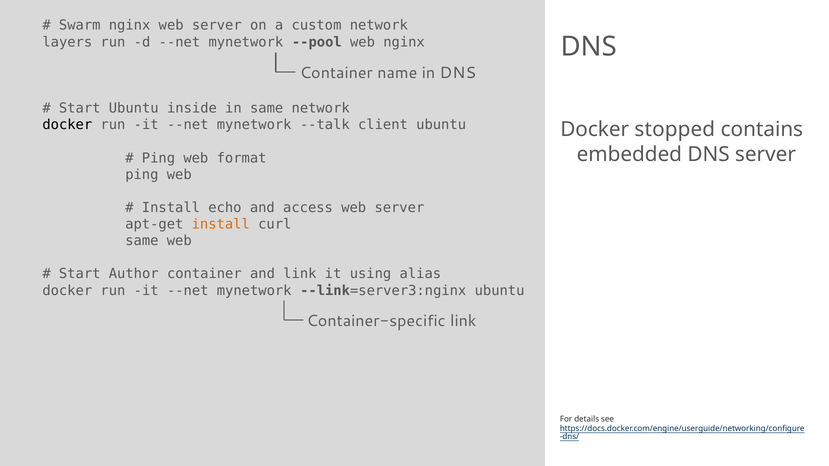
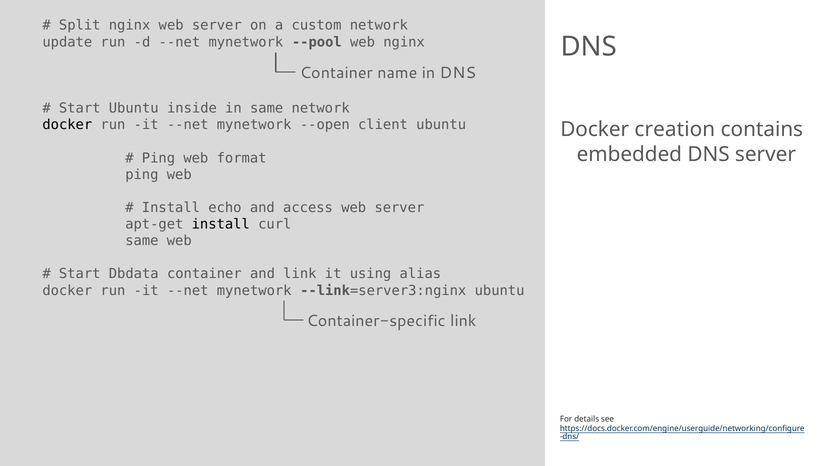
Swarm: Swarm -> Split
layers: layers -> update
--talk: --talk -> --open
stopped: stopped -> creation
install at (221, 224) colour: orange -> black
Author: Author -> Dbdata
